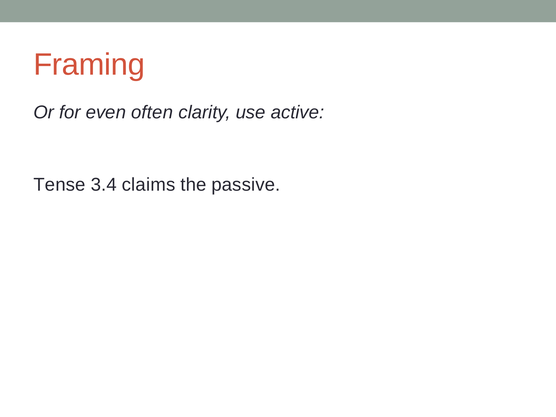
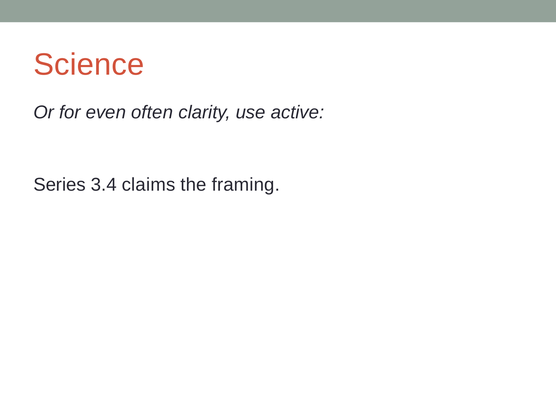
Framing: Framing -> Science
Tense: Tense -> Series
passive: passive -> framing
